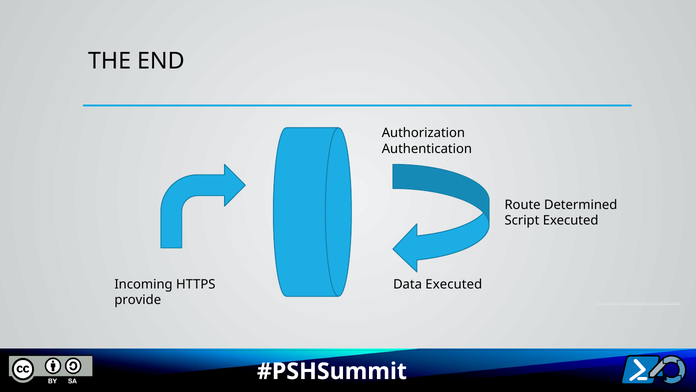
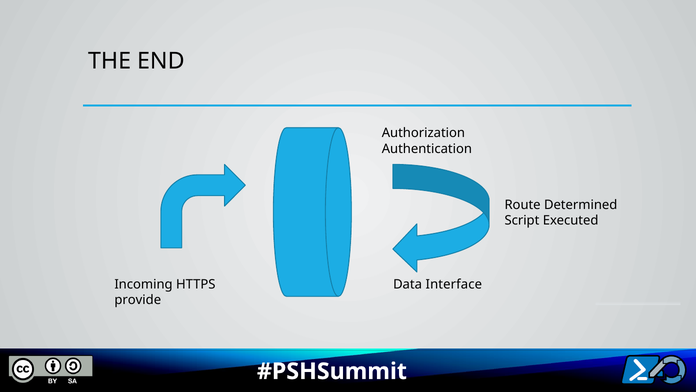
Data Executed: Executed -> Interface
